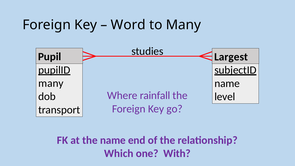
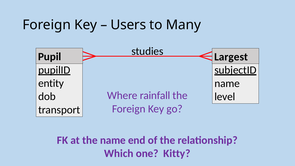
Word: Word -> Users
many at (51, 83): many -> entity
With: With -> Kitty
